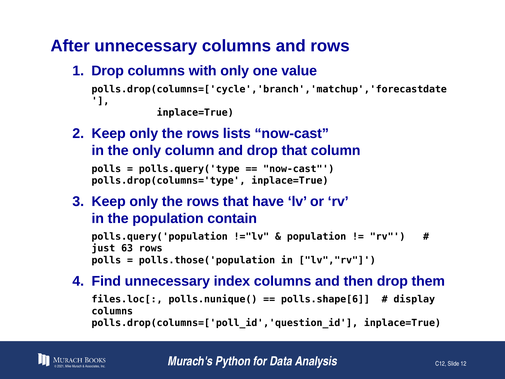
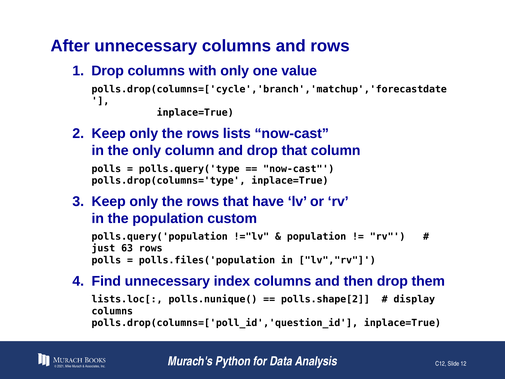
contain: contain -> custom
polls.those('population: polls.those('population -> polls.files('population
files.loc[: files.loc[ -> lists.loc[
polls.shape[6: polls.shape[6 -> polls.shape[2
